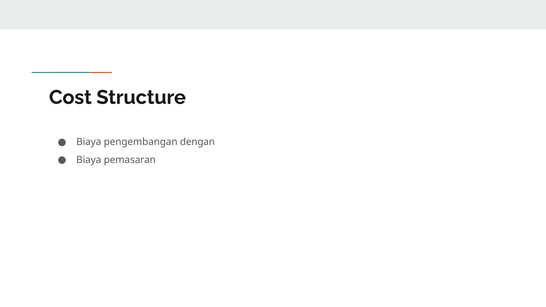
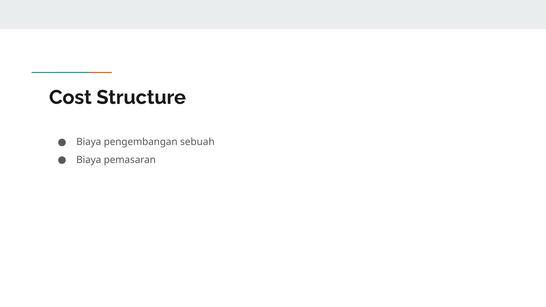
dengan: dengan -> sebuah
